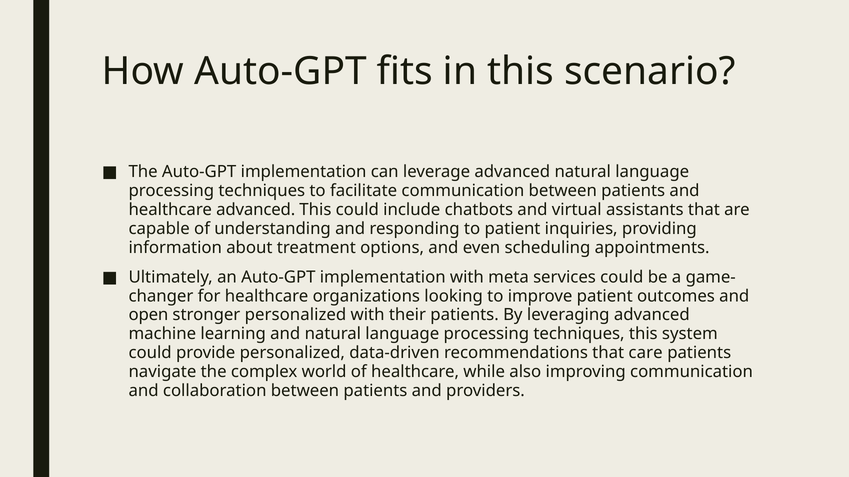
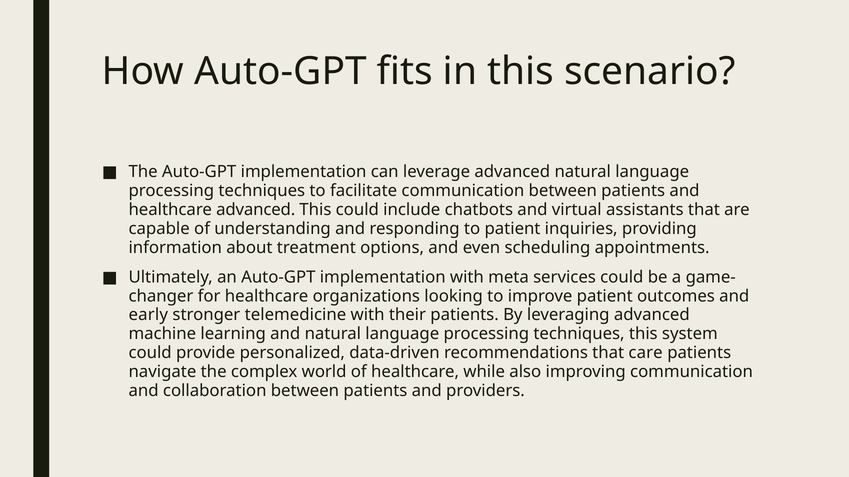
open: open -> early
stronger personalized: personalized -> telemedicine
